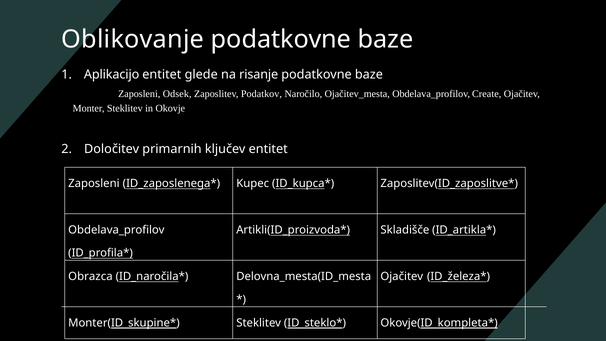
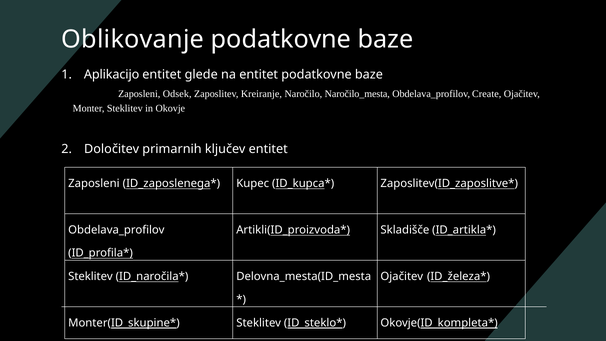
na risanje: risanje -> entitet
Podatkov: Podatkov -> Kreiranje
Ojačitev_mesta: Ojačitev_mesta -> Naročilo_mesta
Obrazca at (90, 276): Obrazca -> Steklitev
